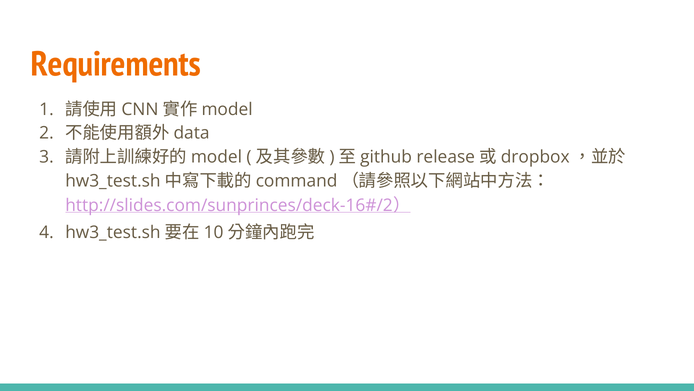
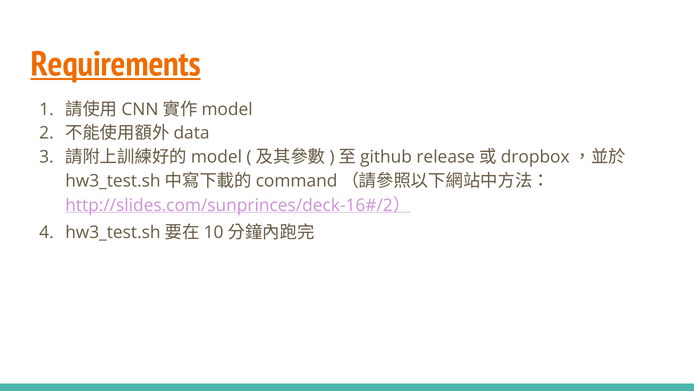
Requirements underline: none -> present
